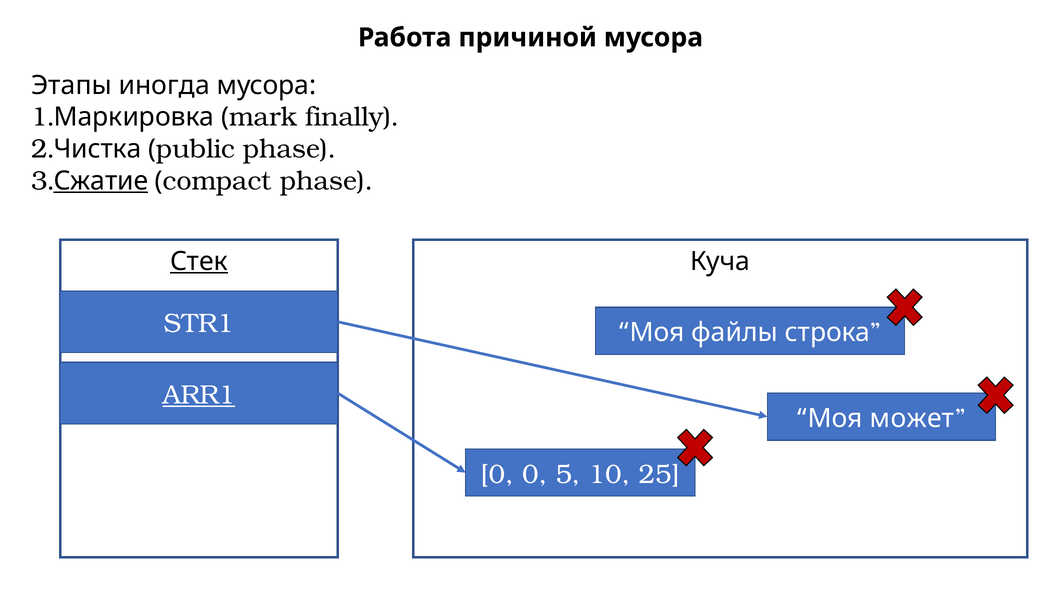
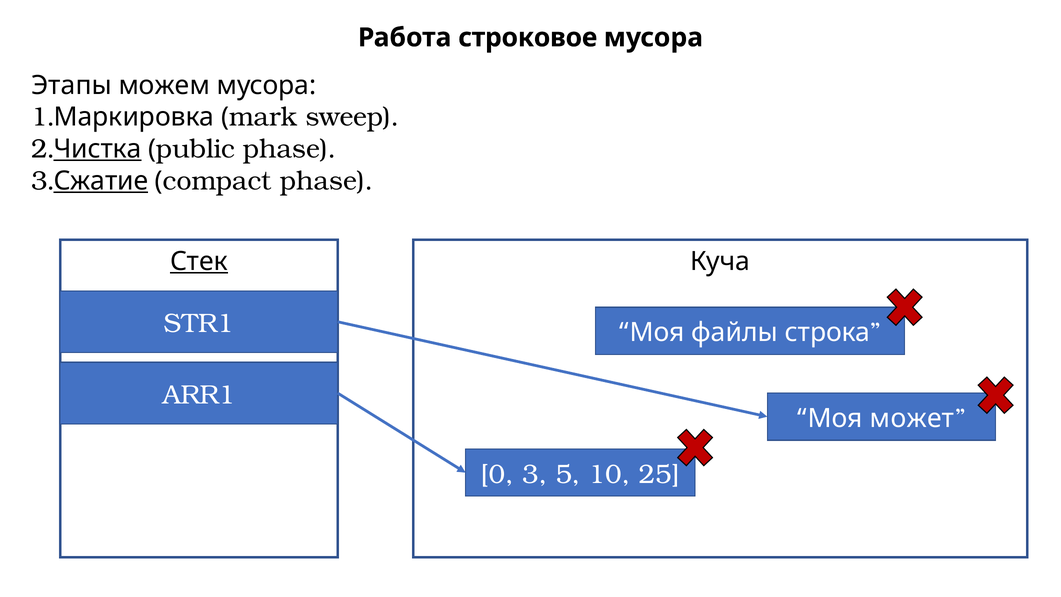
причиной: причиной -> строковое
иногда: иногда -> можем
finally: finally -> sweep
Чистка underline: none -> present
ARR1 underline: present -> none
0 0: 0 -> 3
